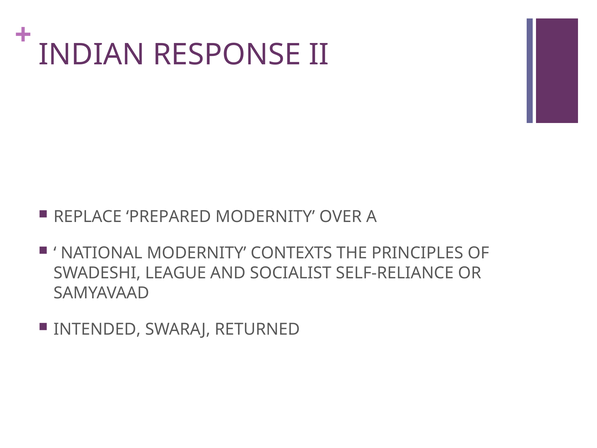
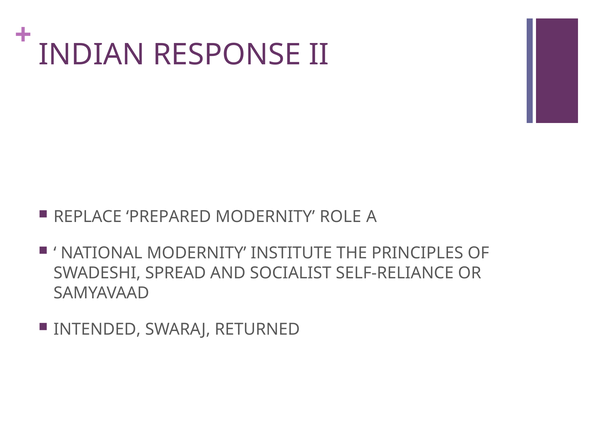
OVER: OVER -> ROLE
CONTEXTS: CONTEXTS -> INSTITUTE
LEAGUE: LEAGUE -> SPREAD
